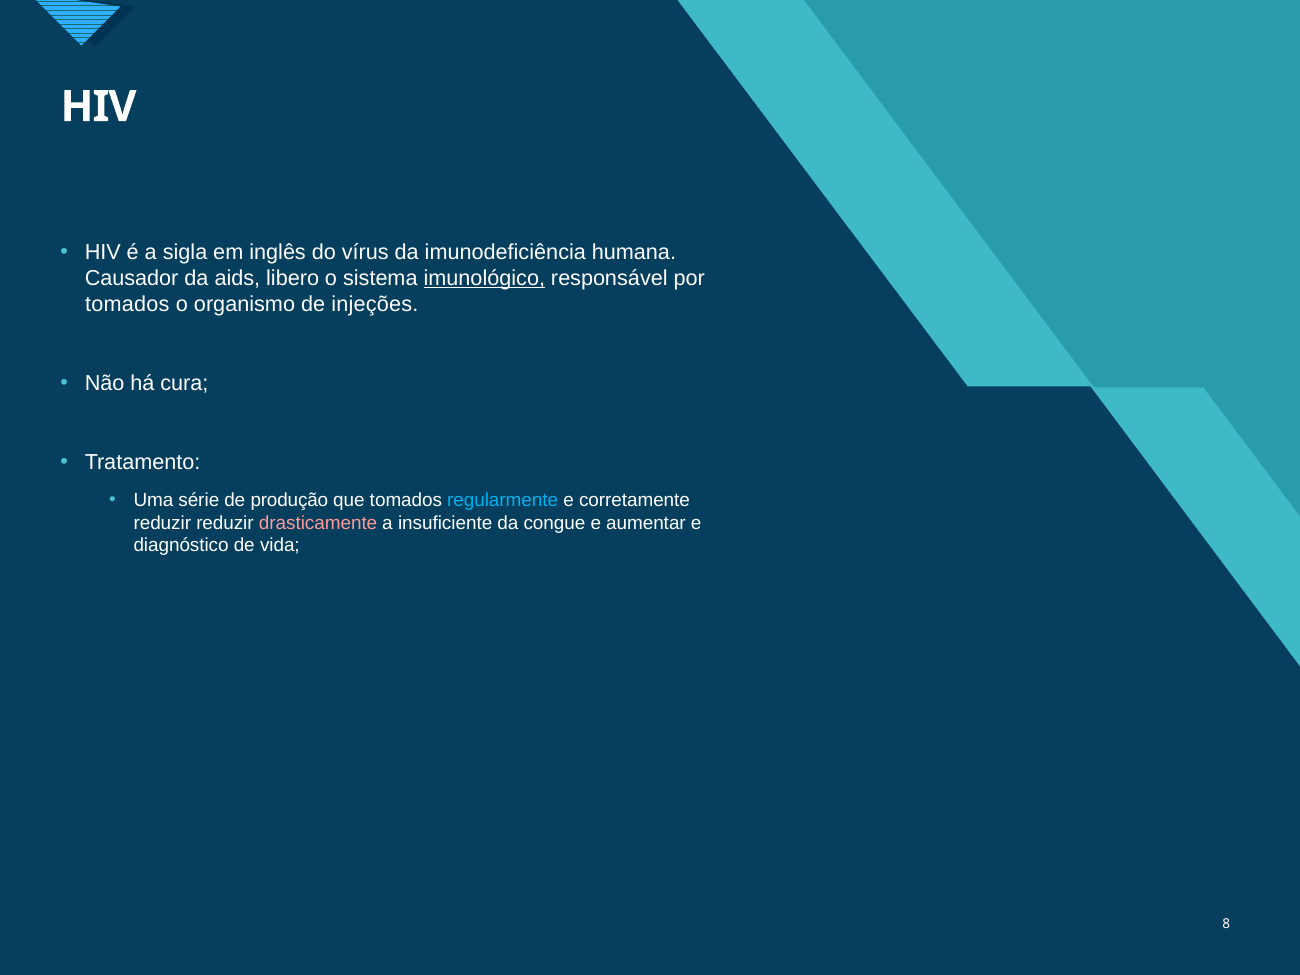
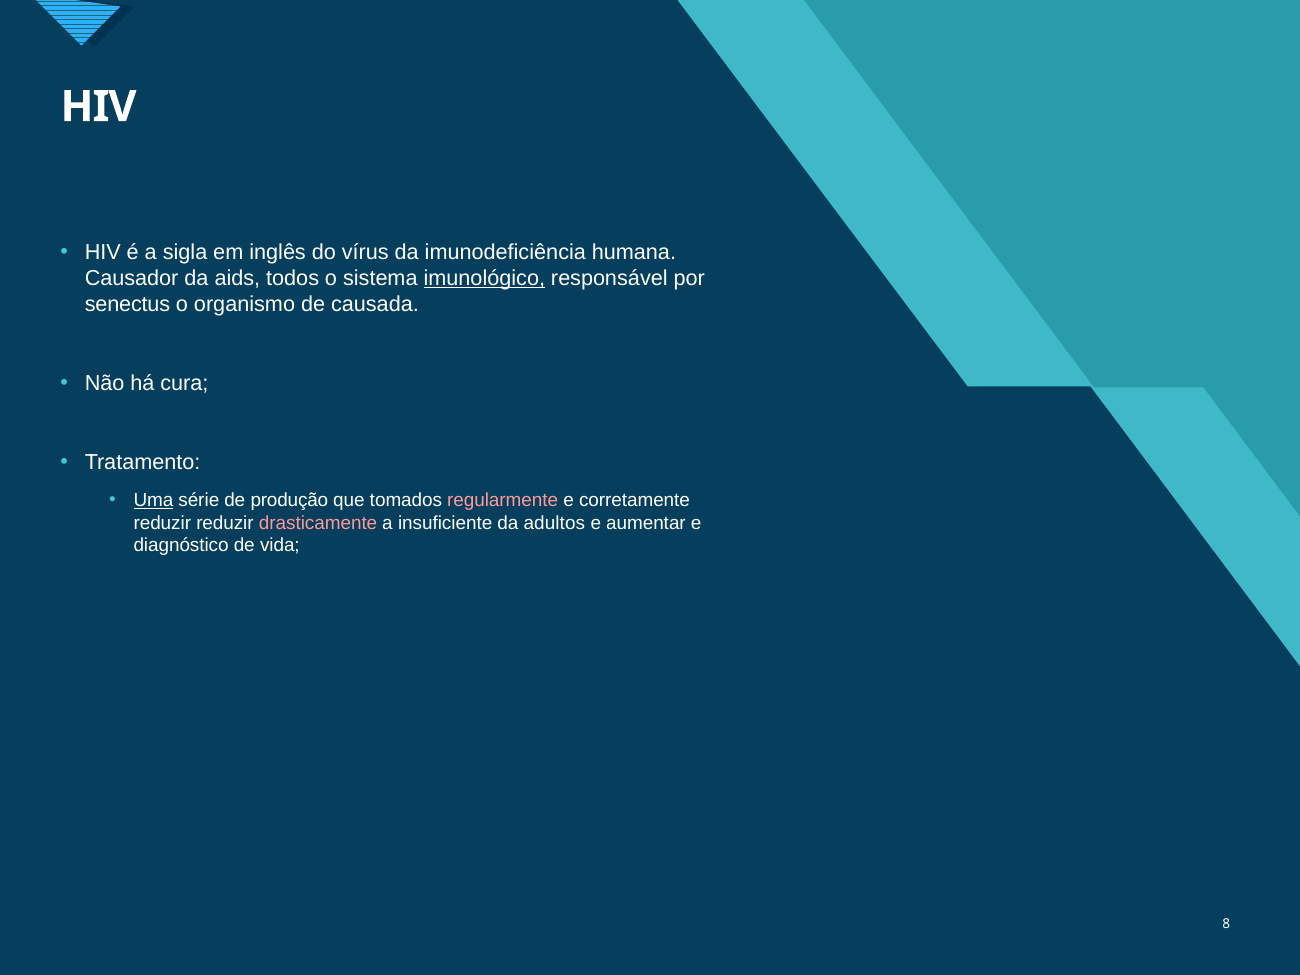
libero: libero -> todos
tomados at (127, 304): tomados -> senectus
injeções: injeções -> causada
Uma underline: none -> present
regularmente colour: light blue -> pink
congue: congue -> adultos
